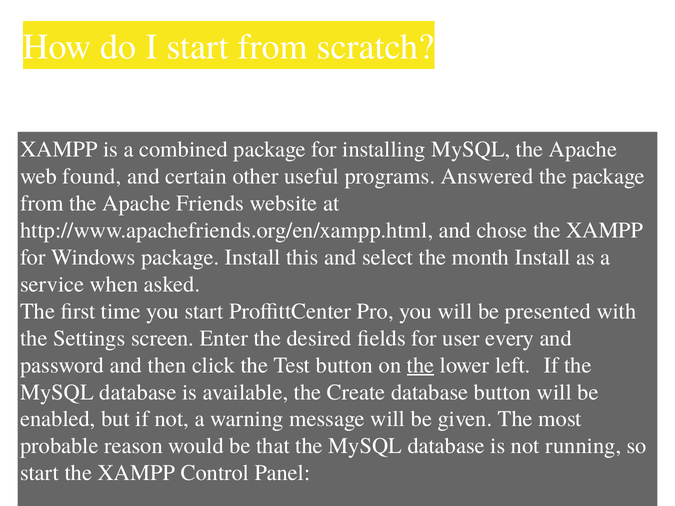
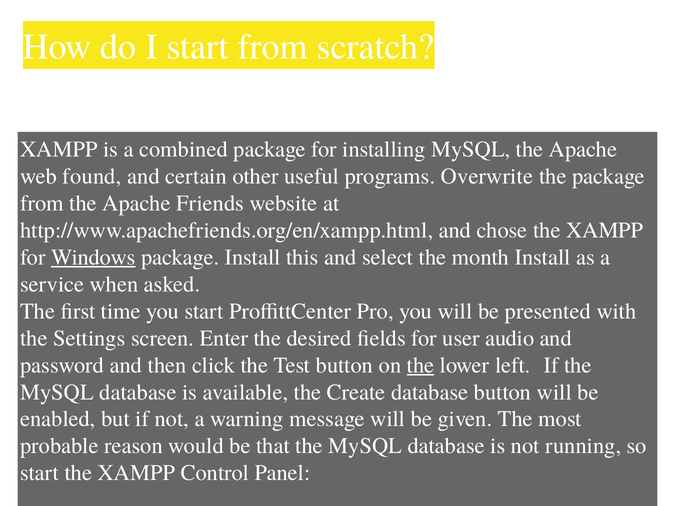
Answered: Answered -> Overwrite
Windows underline: none -> present
every: every -> audio
